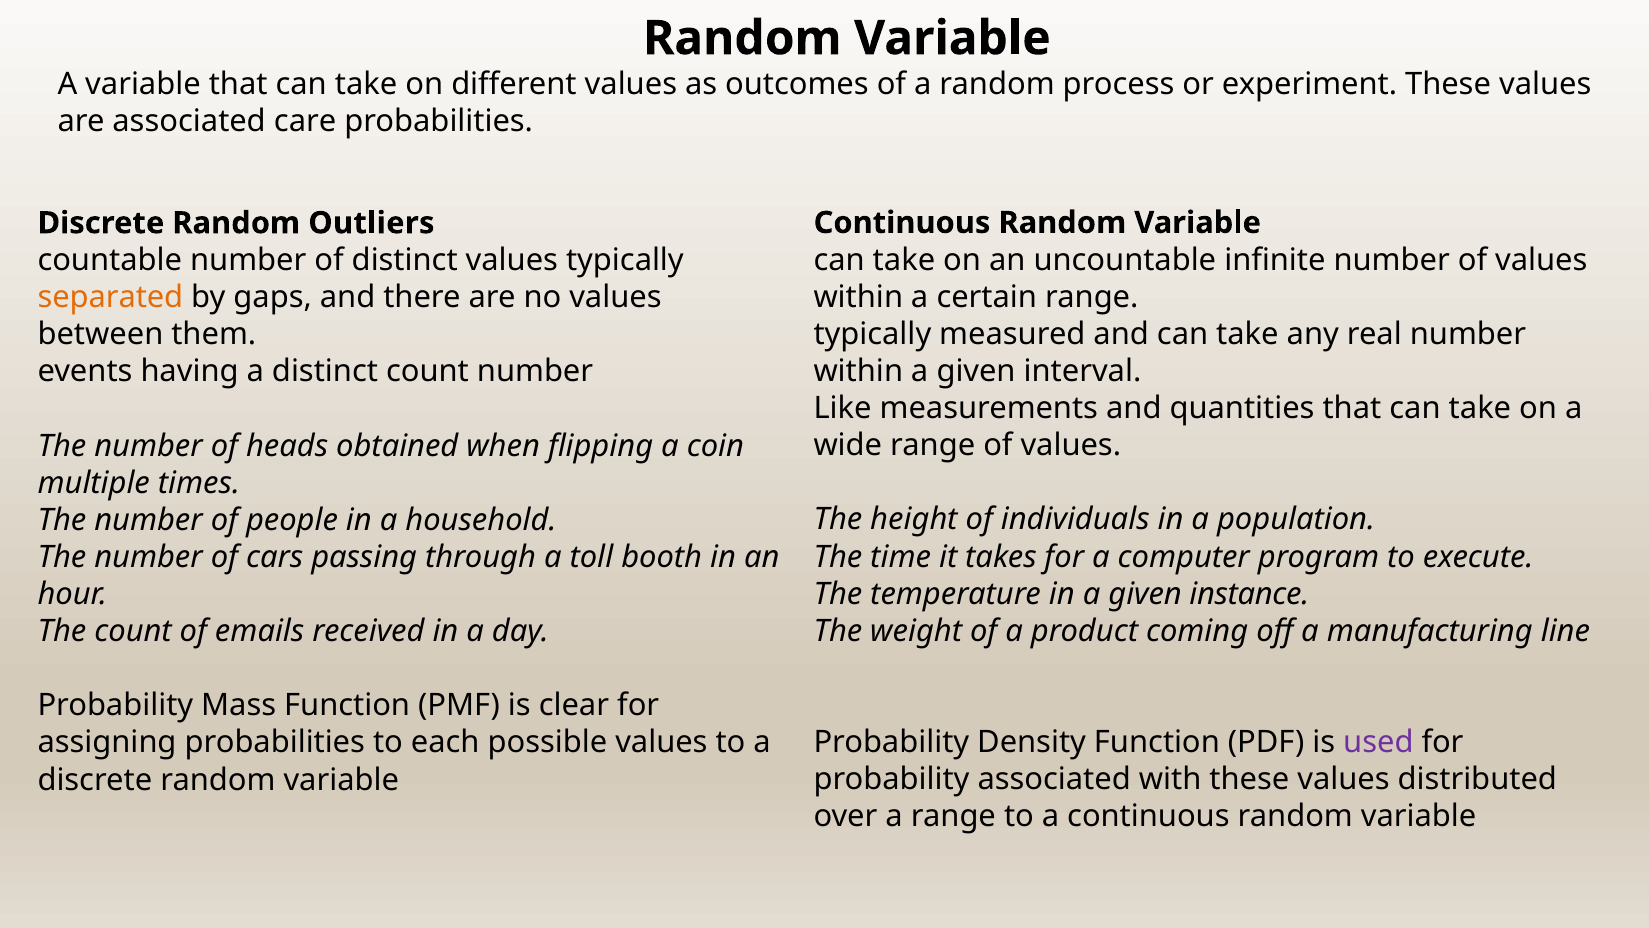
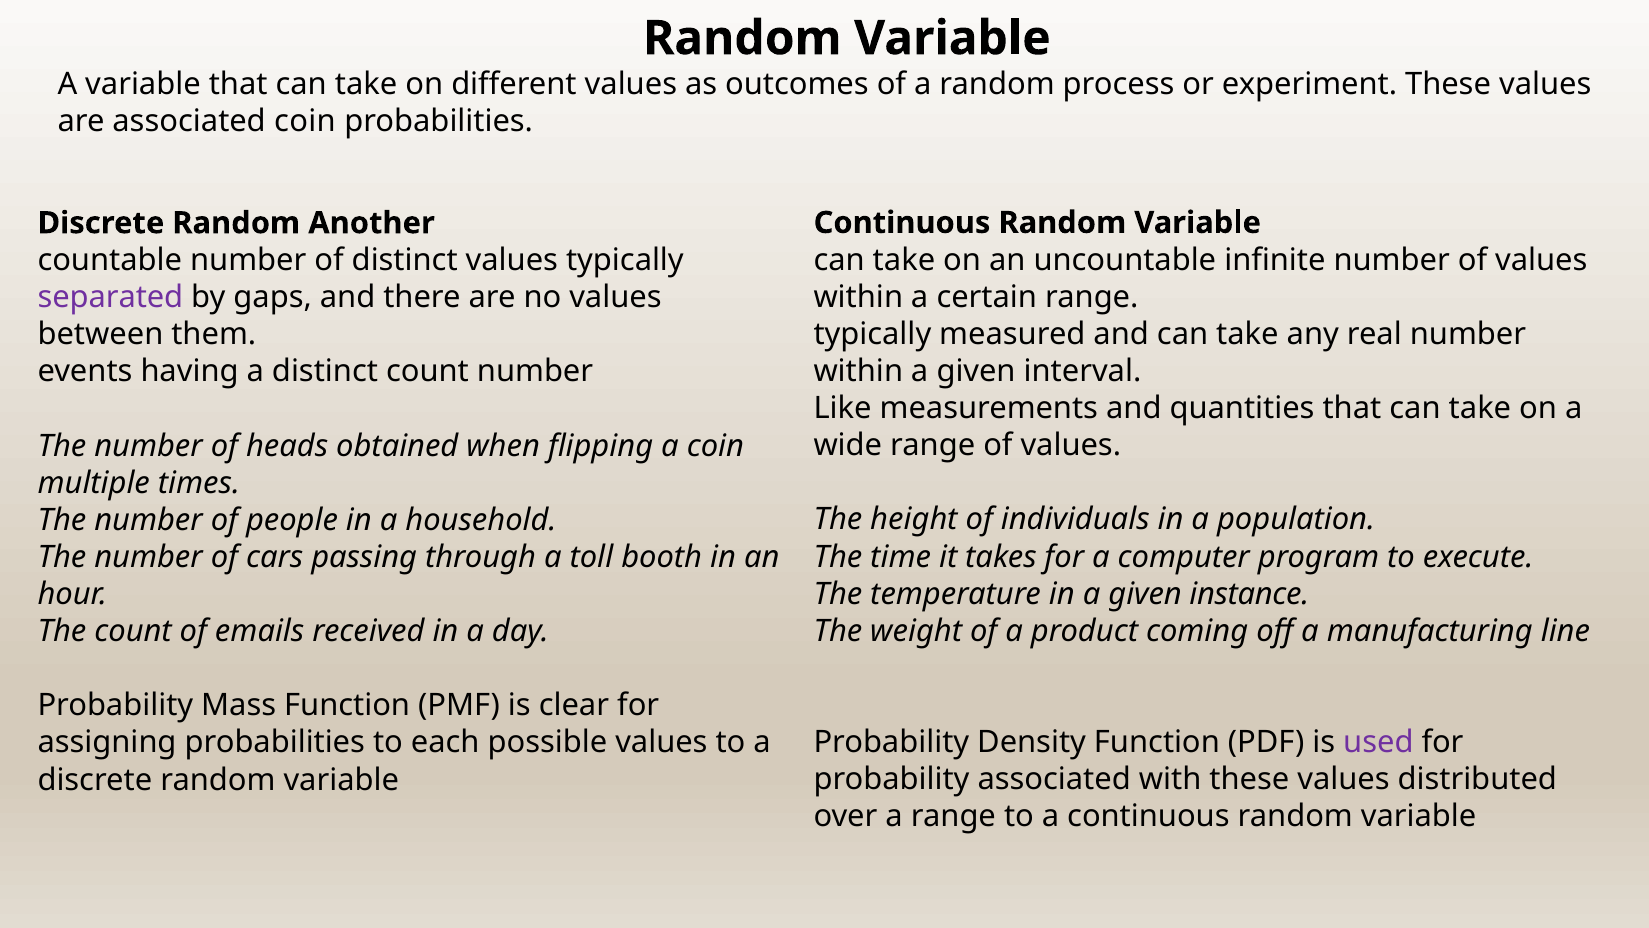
associated care: care -> coin
Outliers: Outliers -> Another
separated colour: orange -> purple
